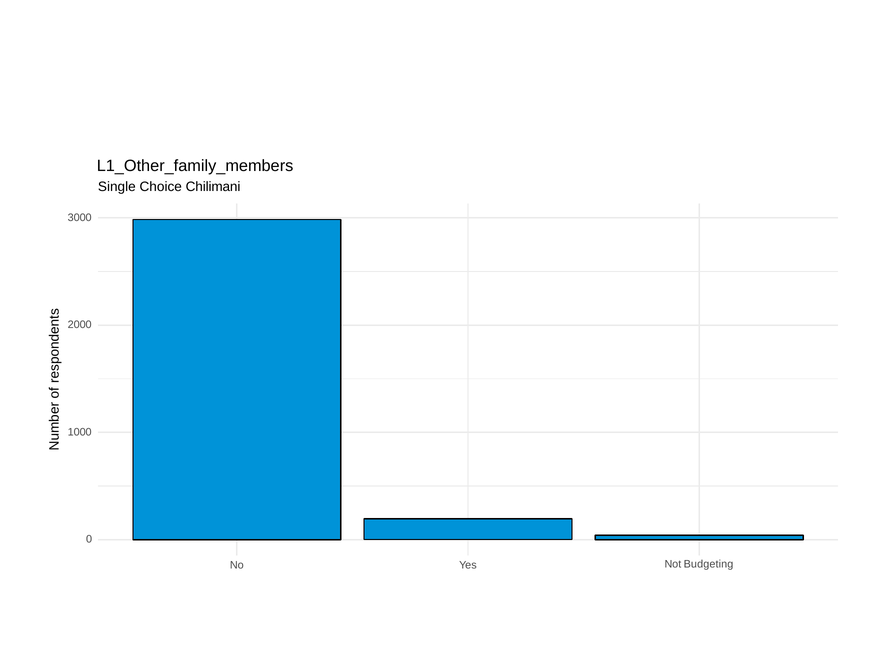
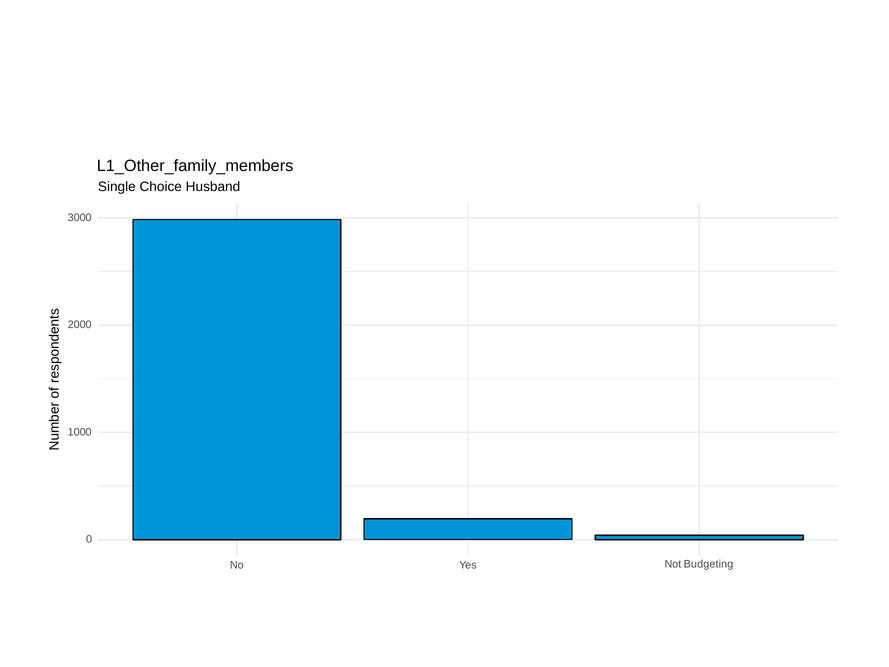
Chilimani: Chilimani -> Husband
